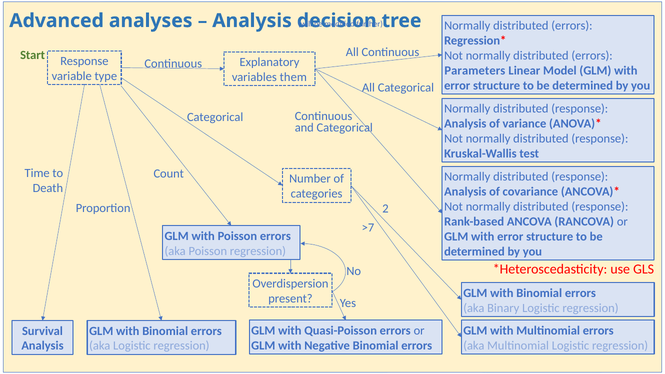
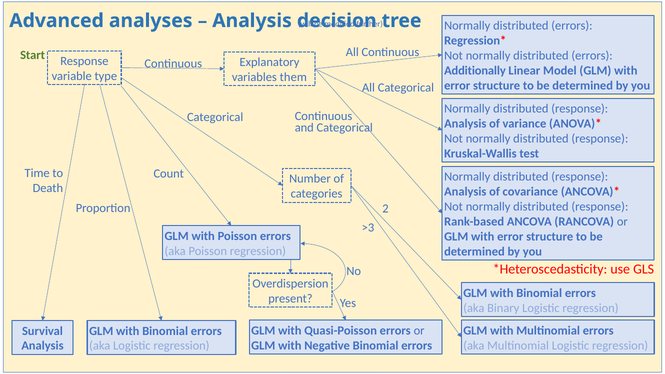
Parameters: Parameters -> Additionally
>7: >7 -> >3
